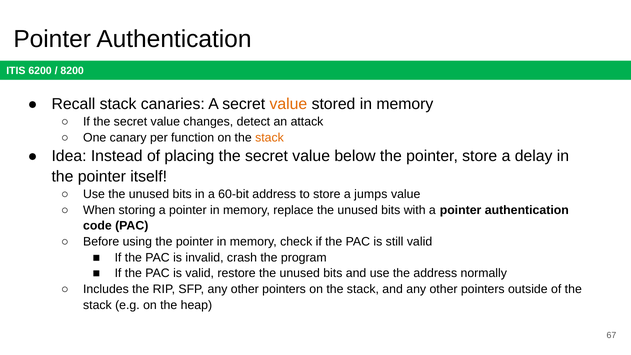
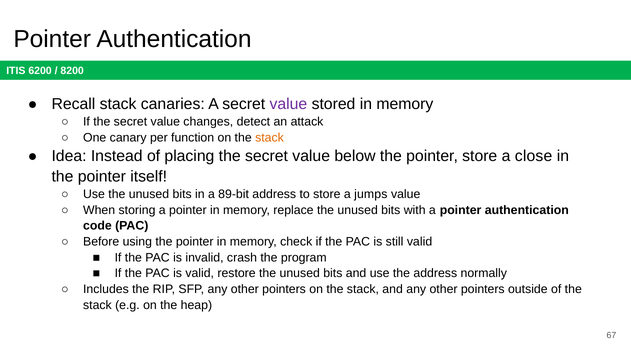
value at (288, 104) colour: orange -> purple
delay: delay -> close
60-bit: 60-bit -> 89-bit
